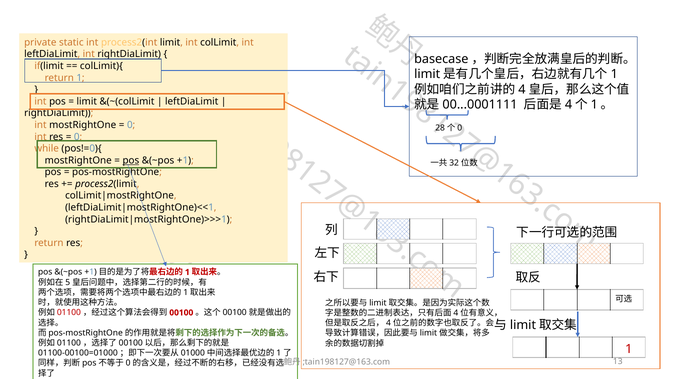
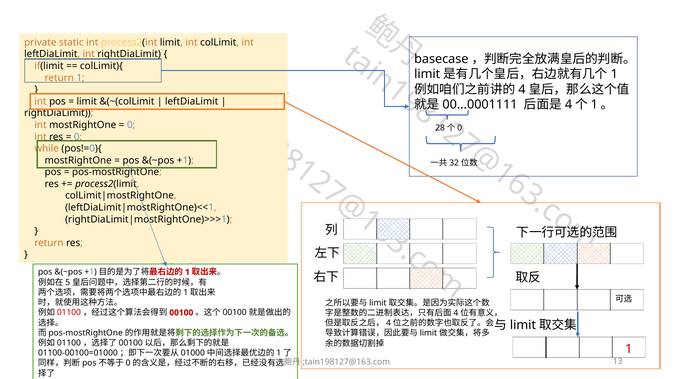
pos at (131, 160) underline: present -> none
